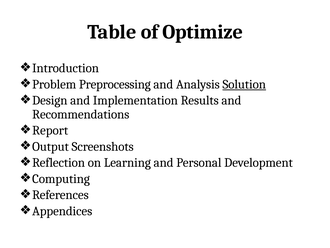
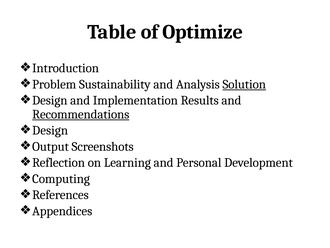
Preprocessing: Preprocessing -> Sustainability
Recommendations underline: none -> present
Report at (50, 130): Report -> Design
